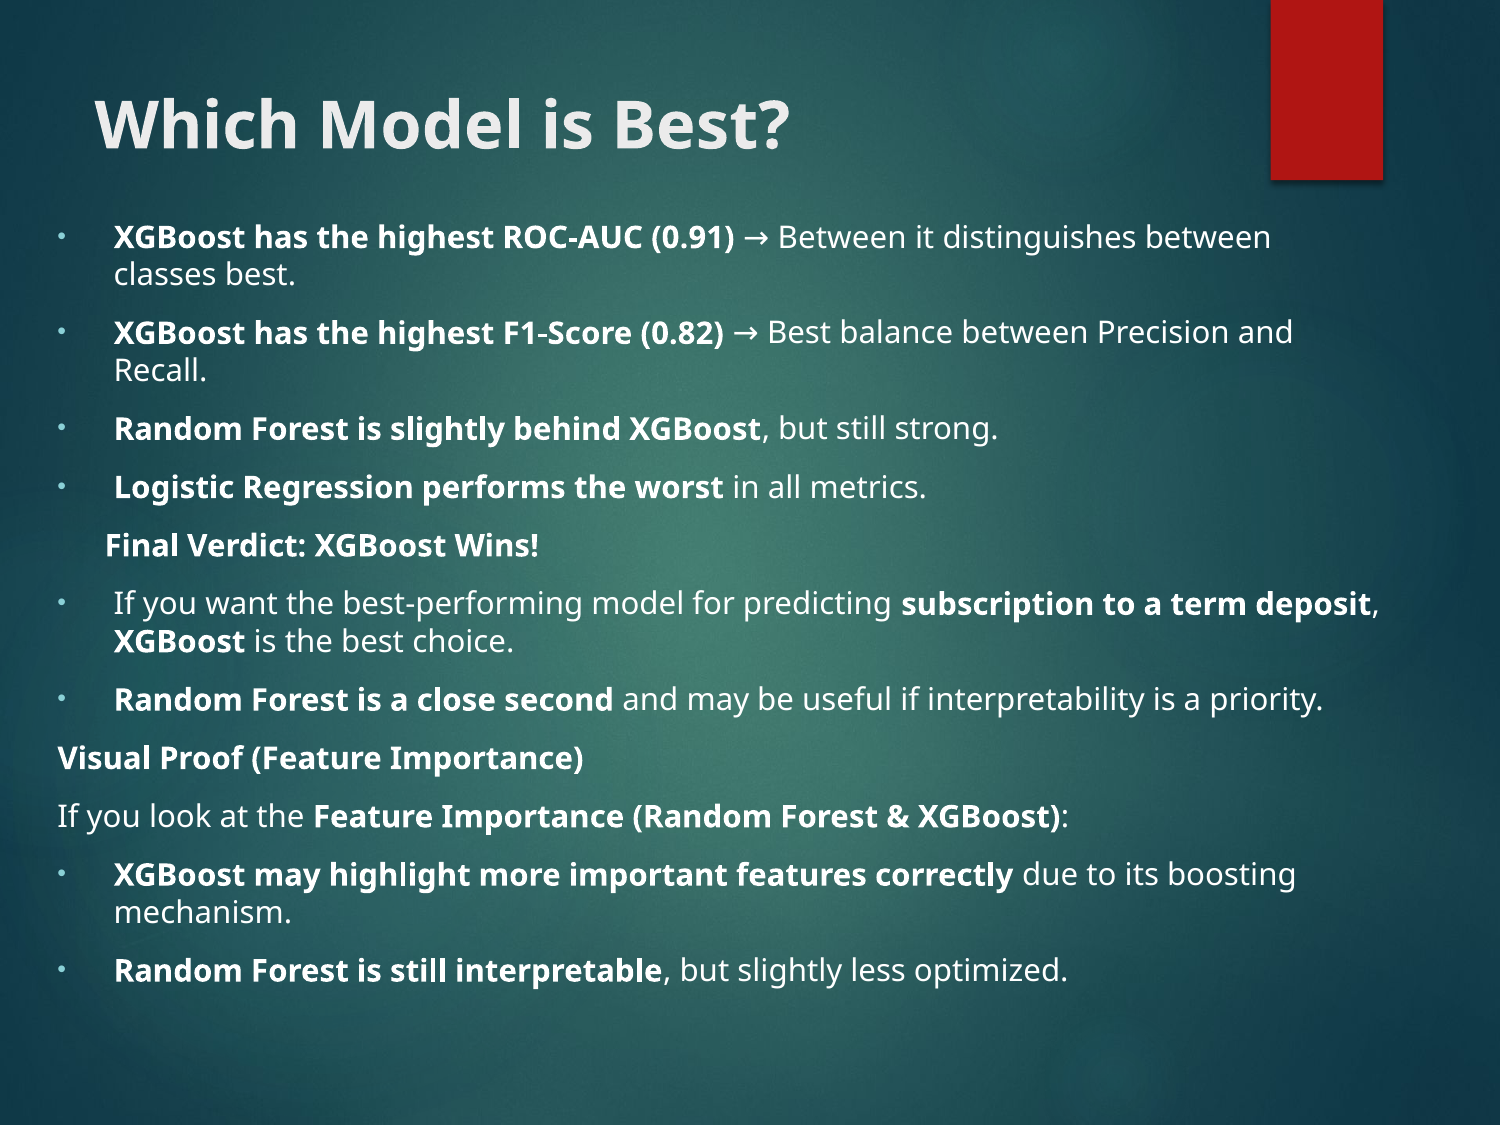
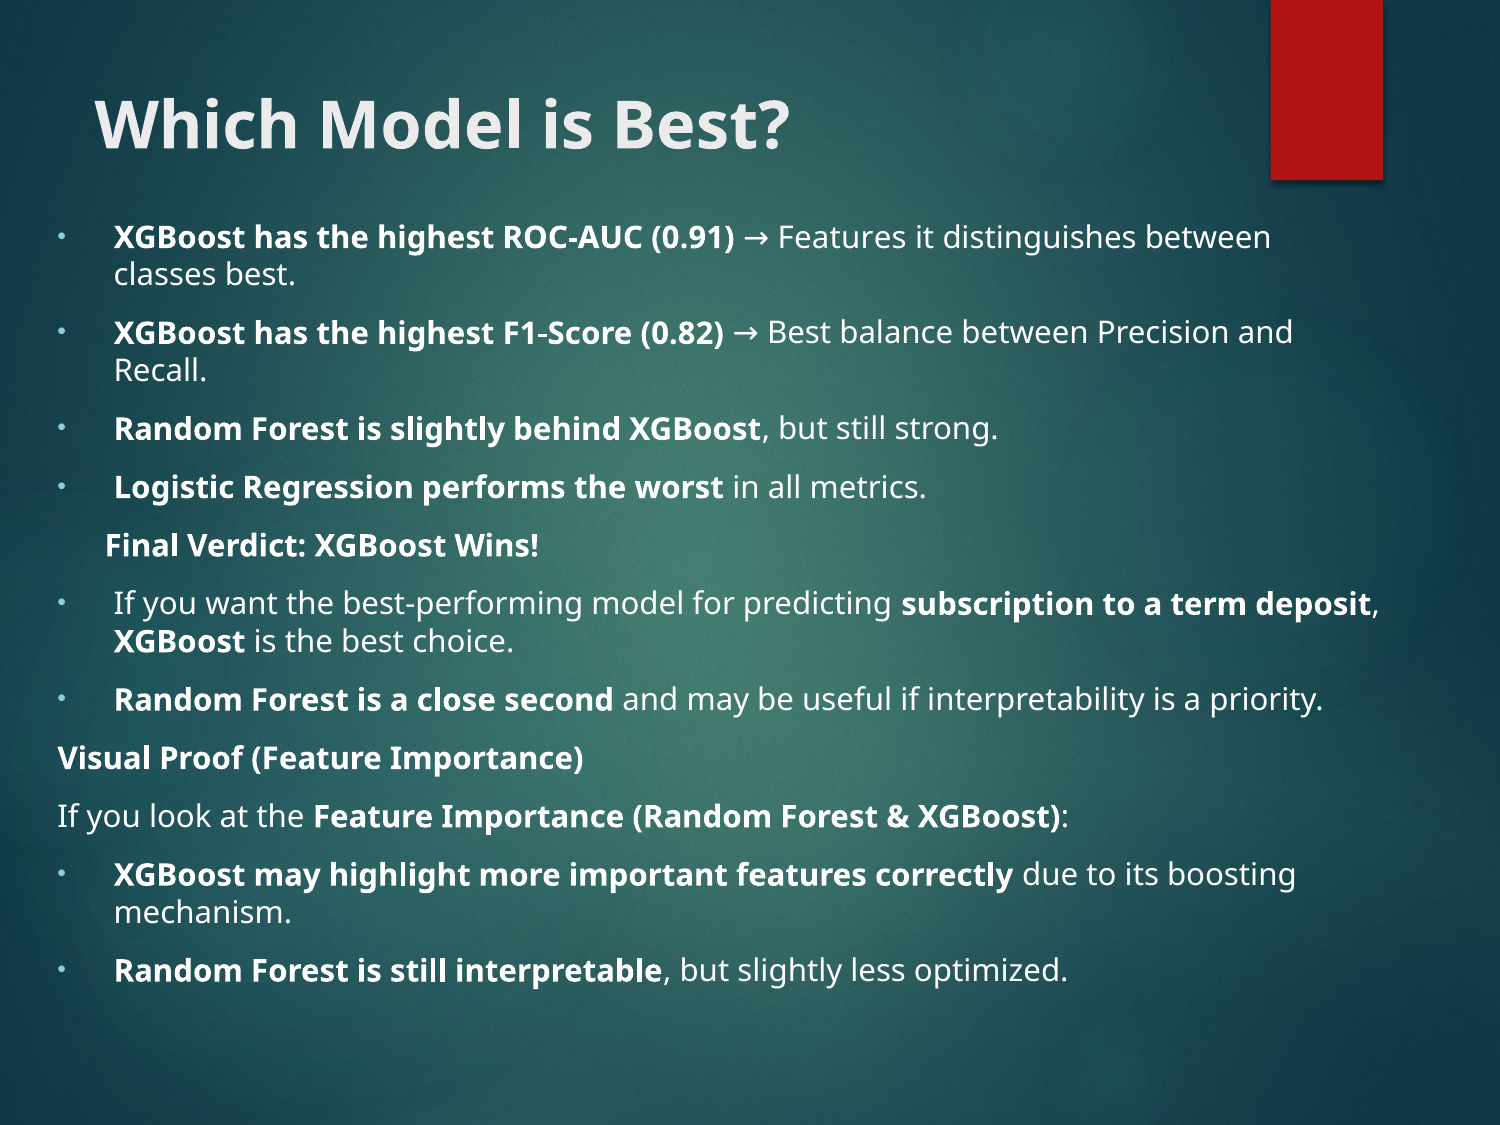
0.91 Between: Between -> Features
